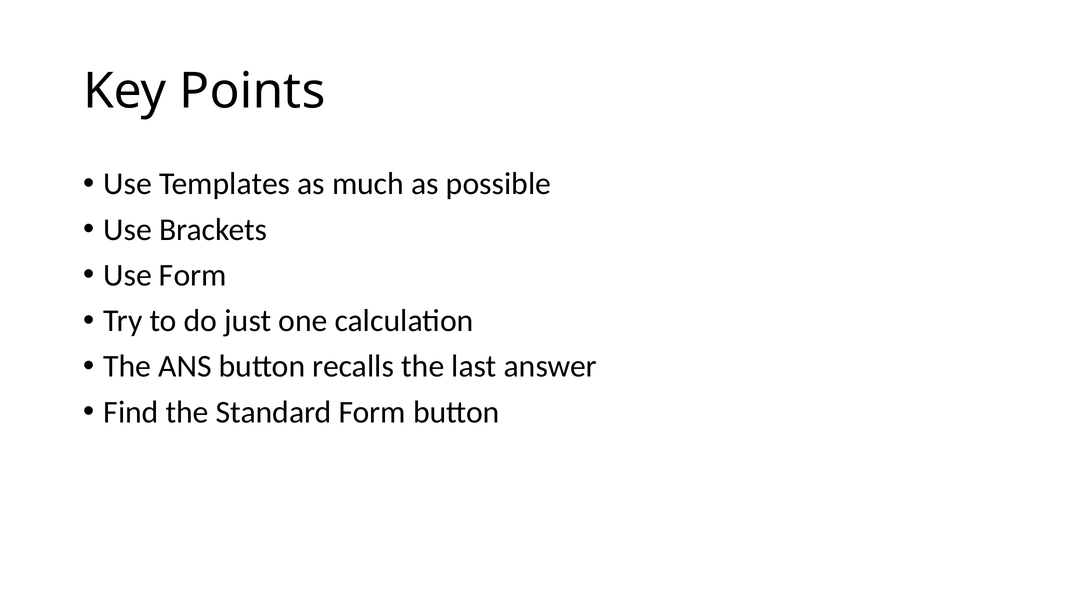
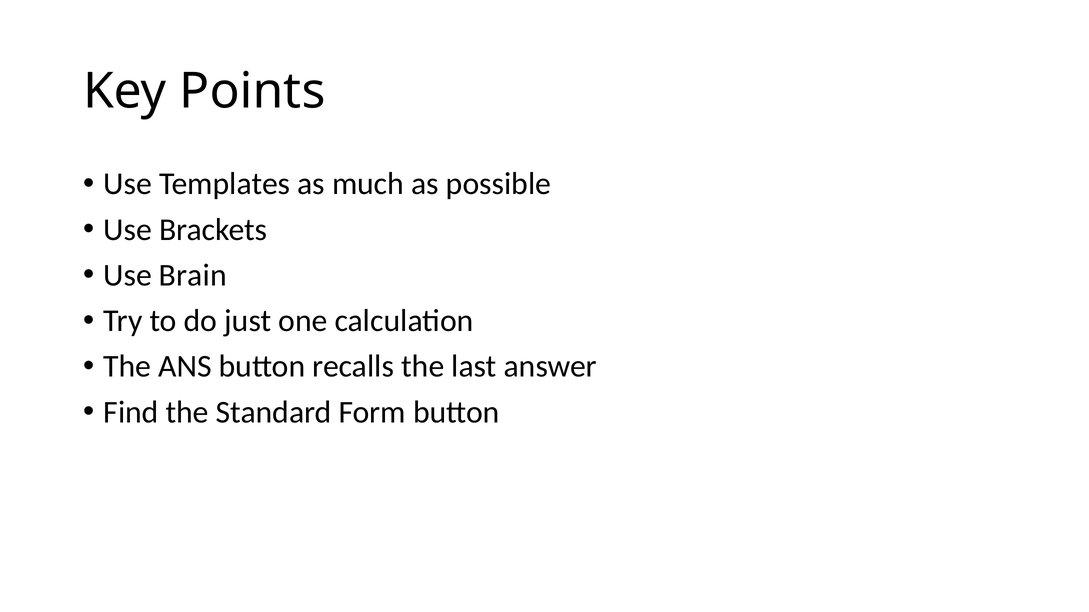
Use Form: Form -> Brain
